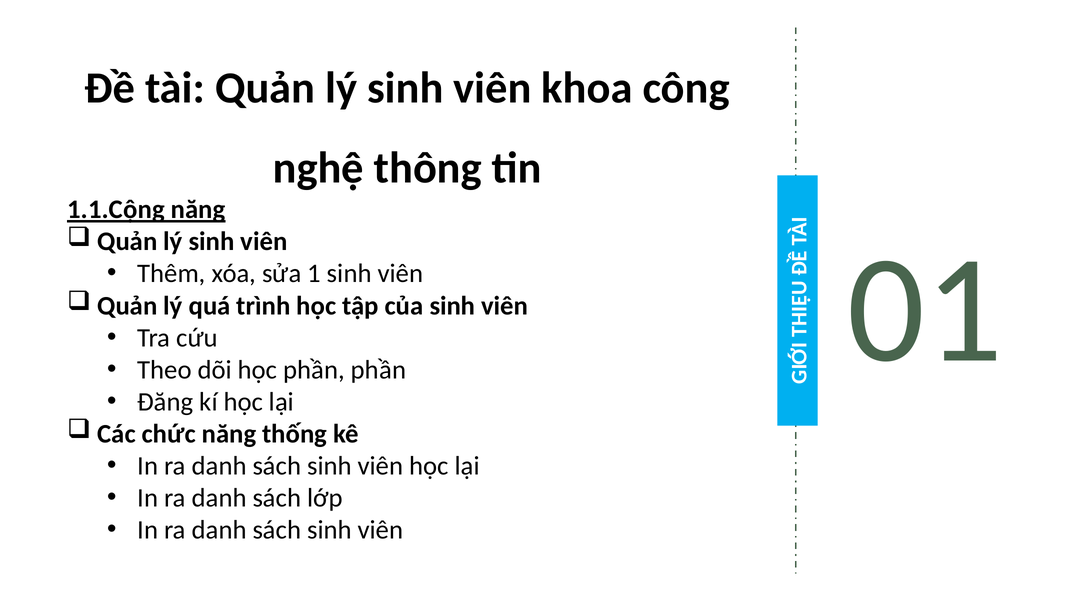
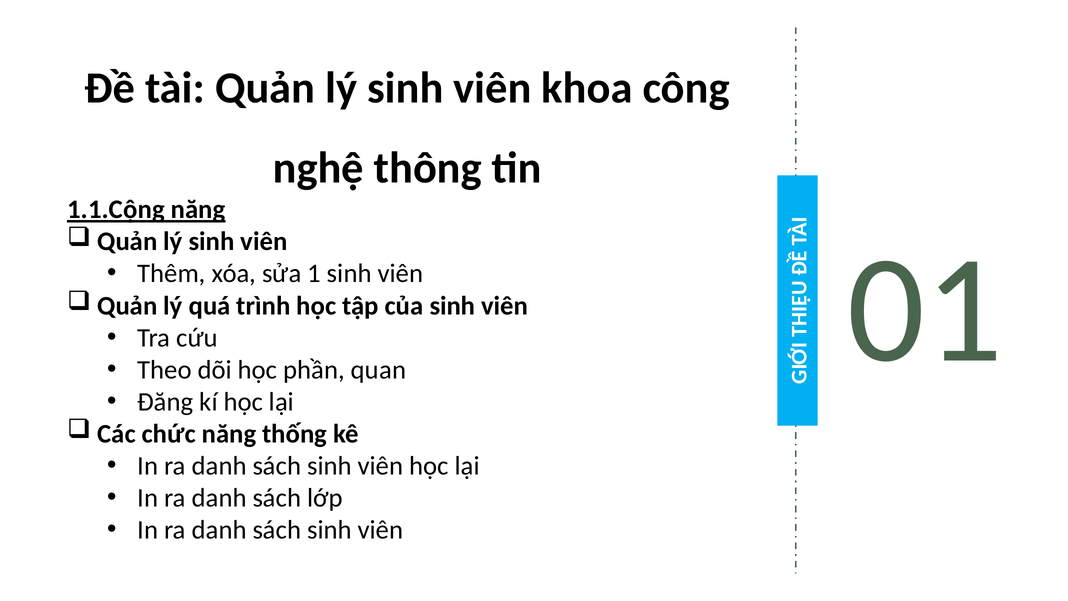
phần phần: phần -> quan
